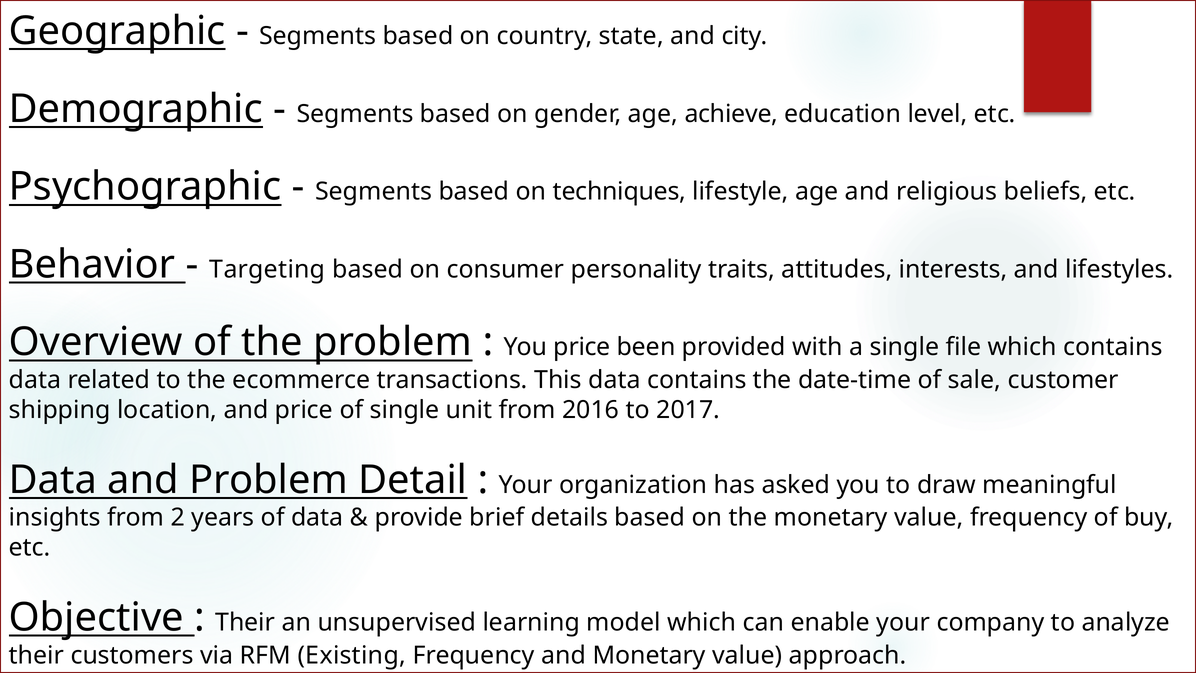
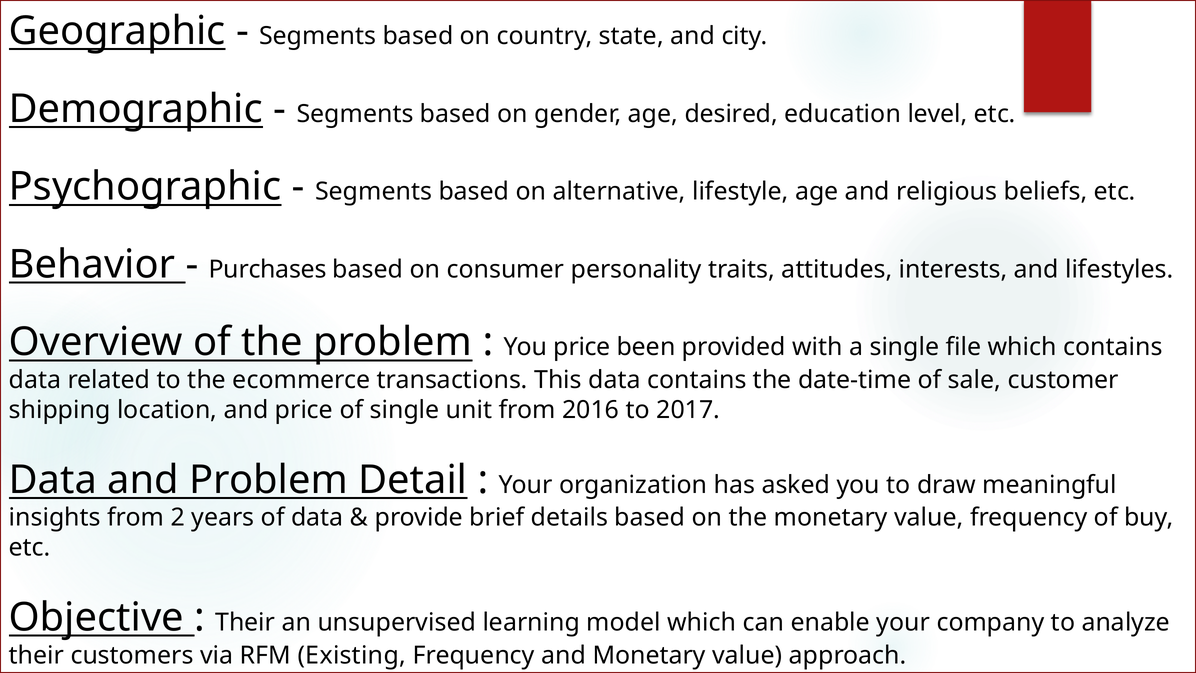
achieve: achieve -> desired
techniques: techniques -> alternative
Targeting: Targeting -> Purchases
